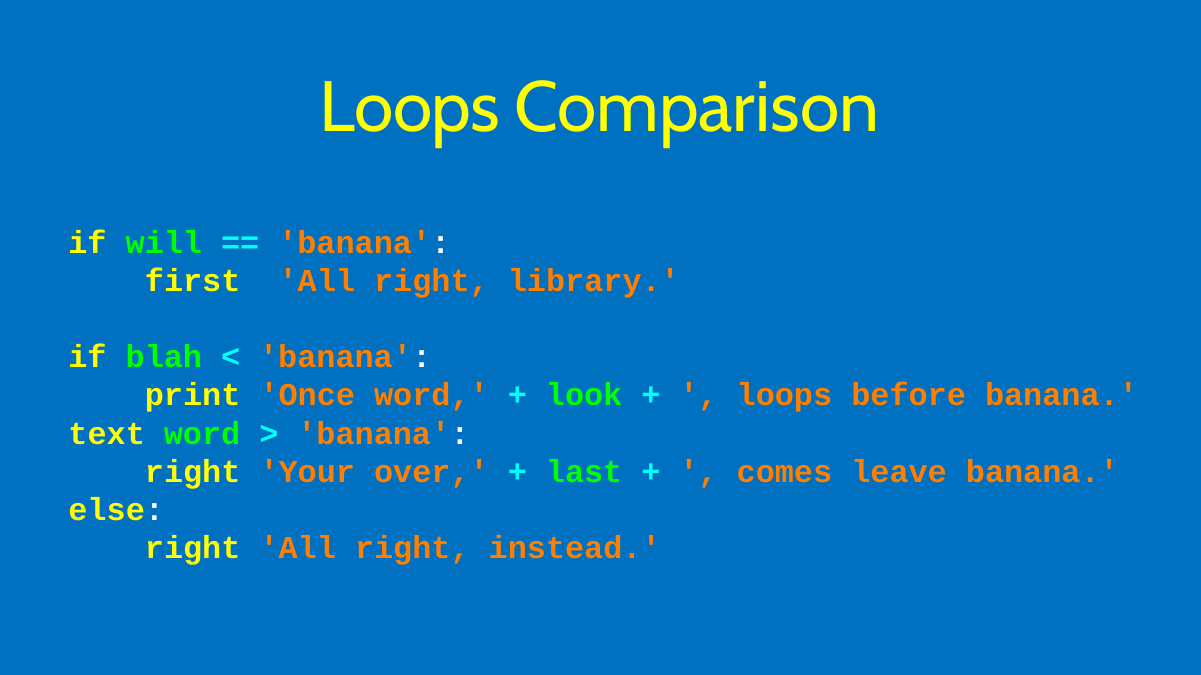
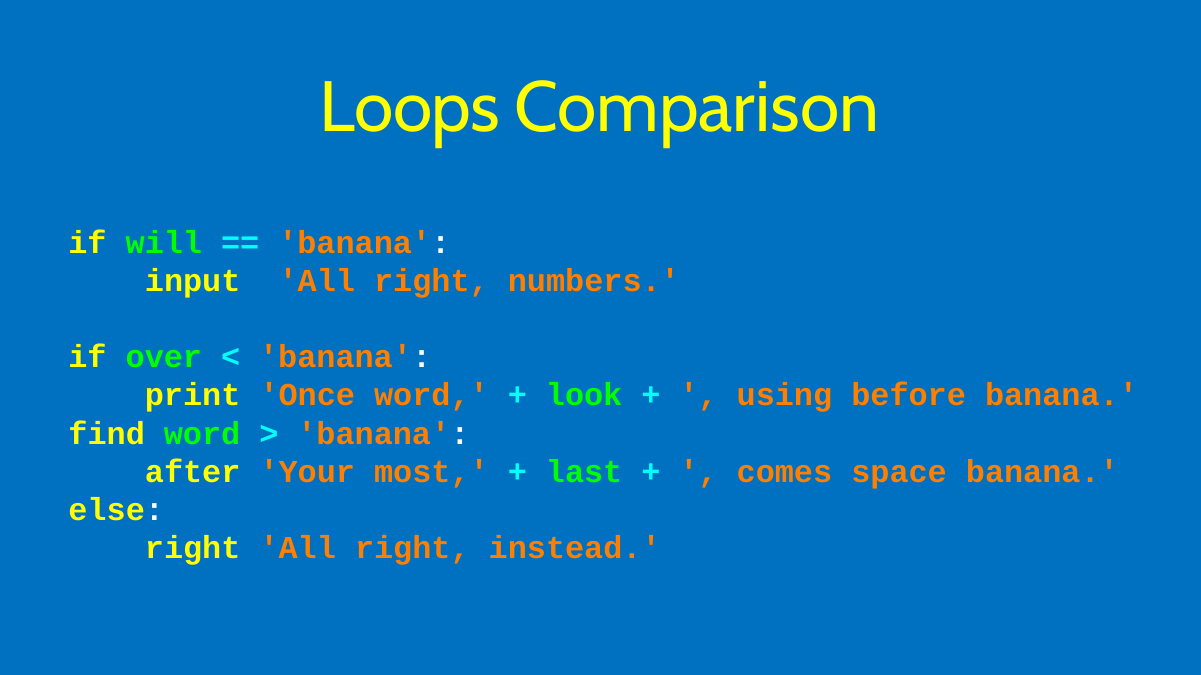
first: first -> input
library: library -> numbers
blah: blah -> over
loops at (784, 396): loops -> using
text: text -> find
right at (193, 472): right -> after
over: over -> most
leave: leave -> space
